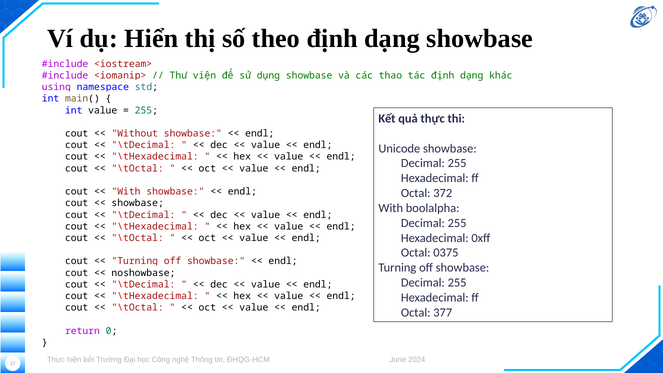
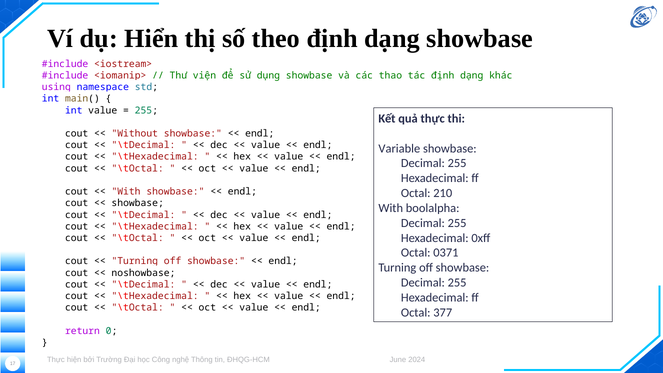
Unicode: Unicode -> Variable
372: 372 -> 210
0375: 0375 -> 0371
